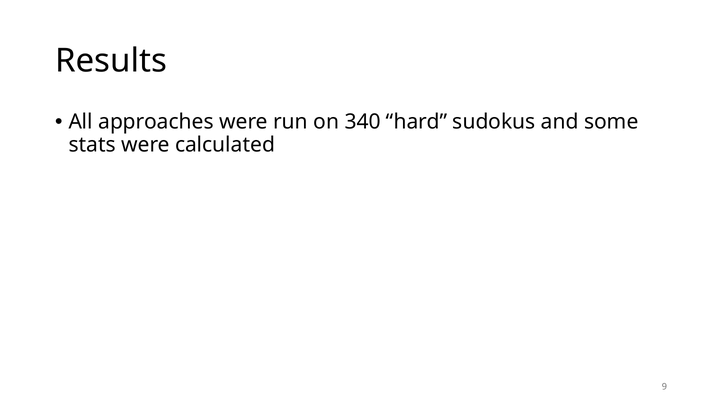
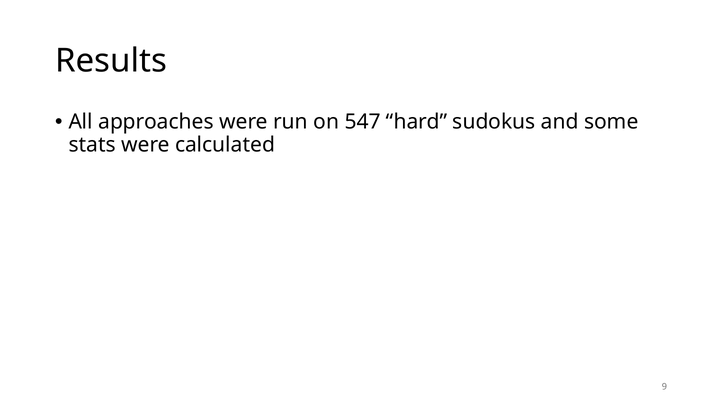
340: 340 -> 547
